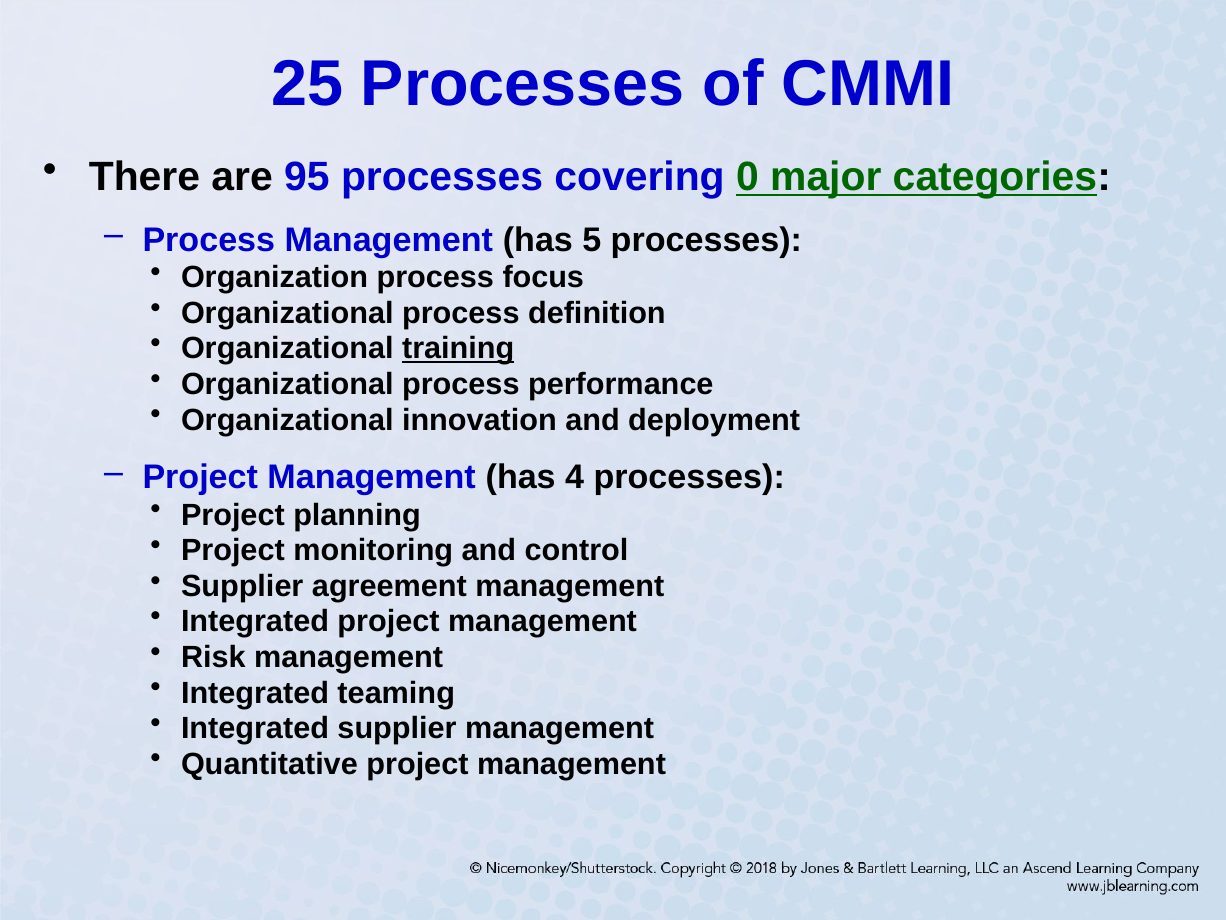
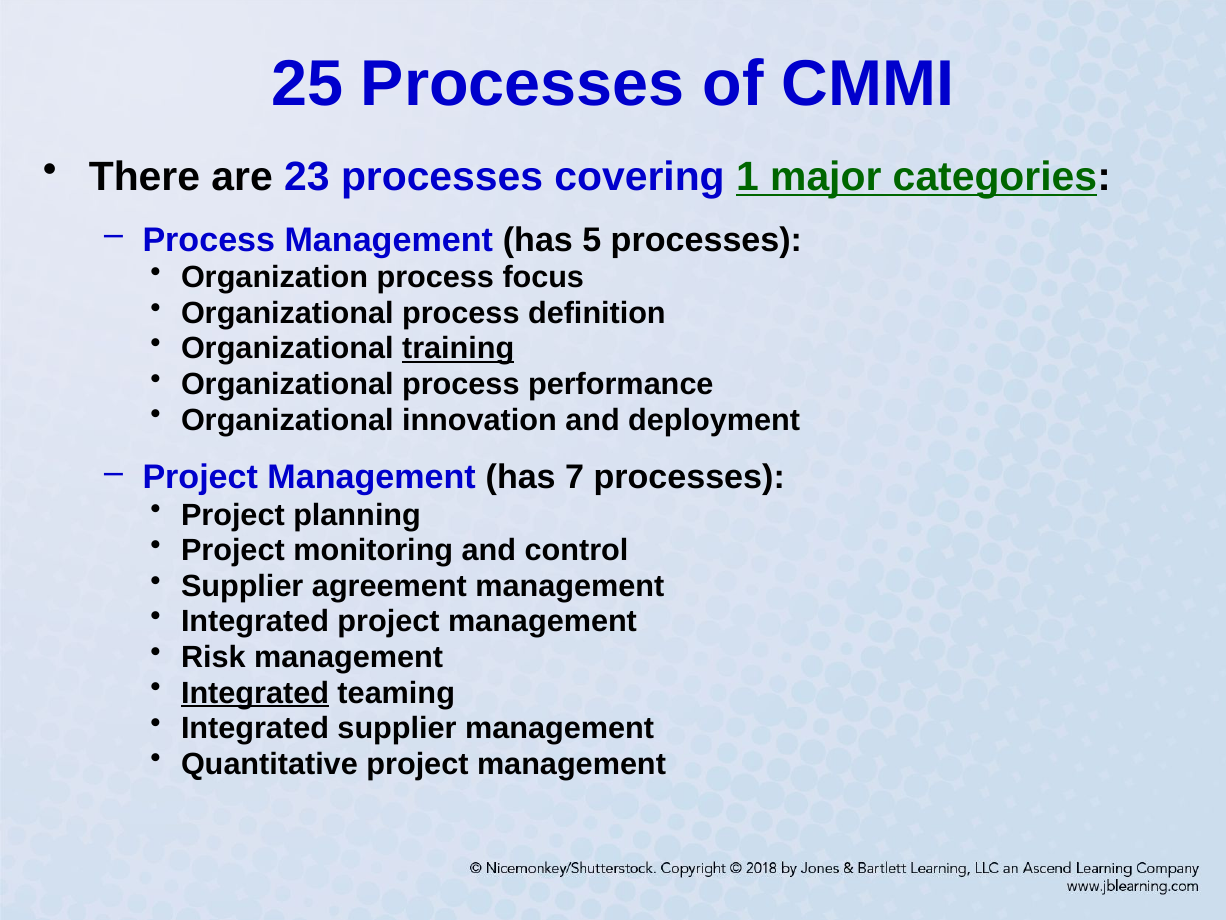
95: 95 -> 23
0: 0 -> 1
4: 4 -> 7
Integrated at (255, 693) underline: none -> present
